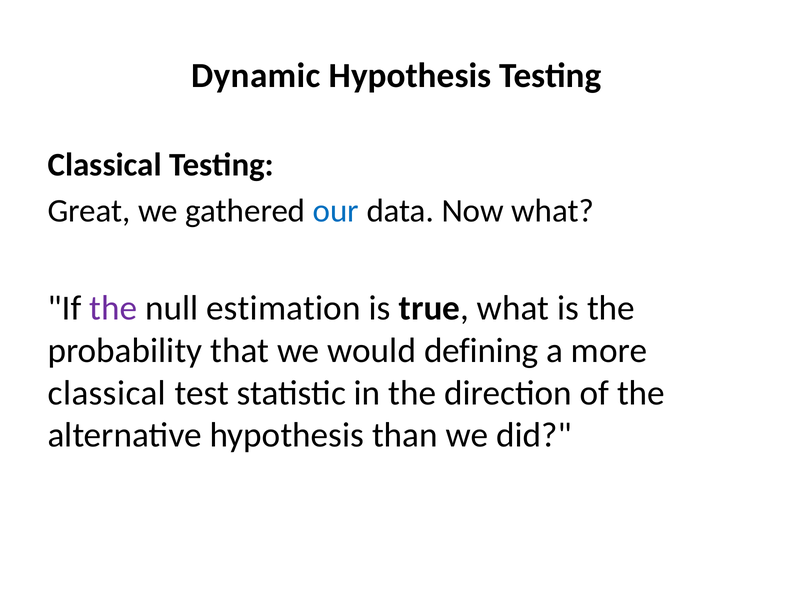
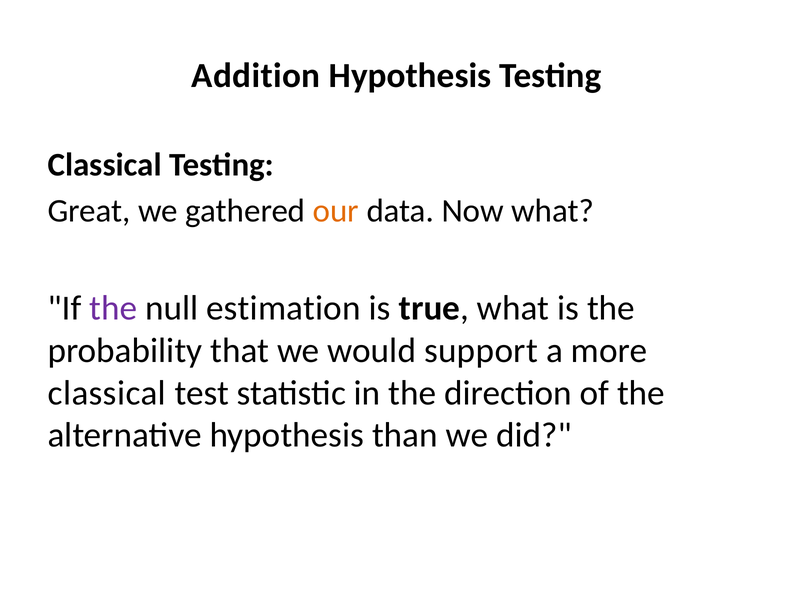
Dynamic: Dynamic -> Addition
our colour: blue -> orange
defining: defining -> support
